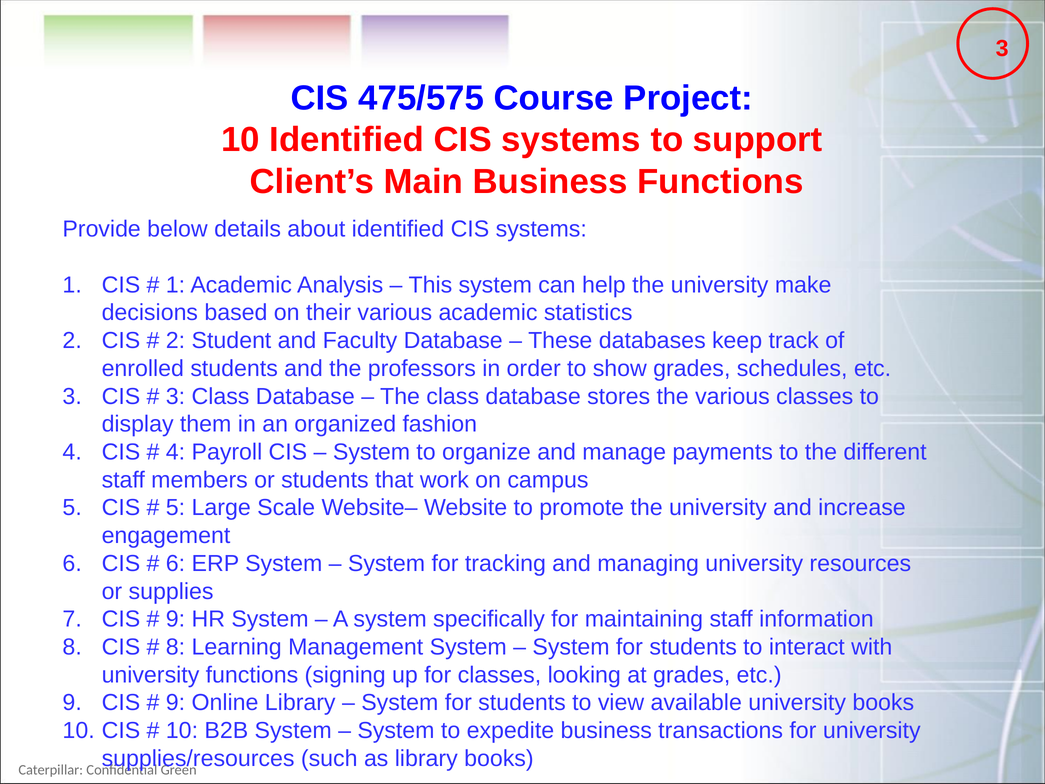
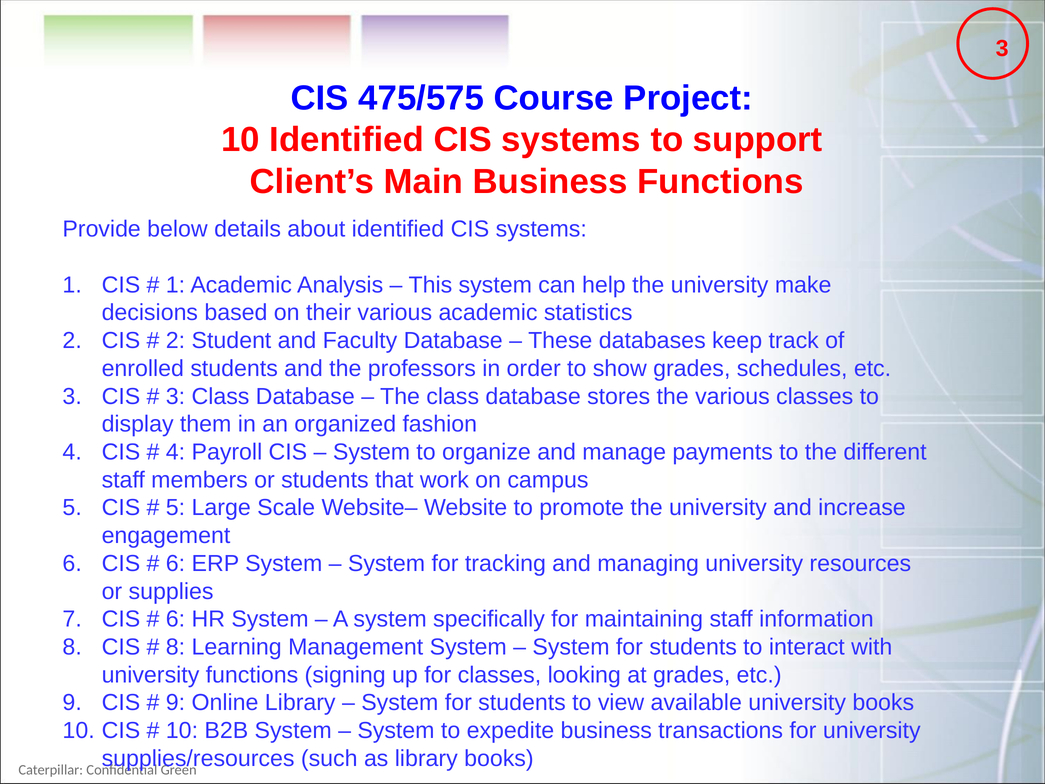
9 at (176, 619): 9 -> 6
